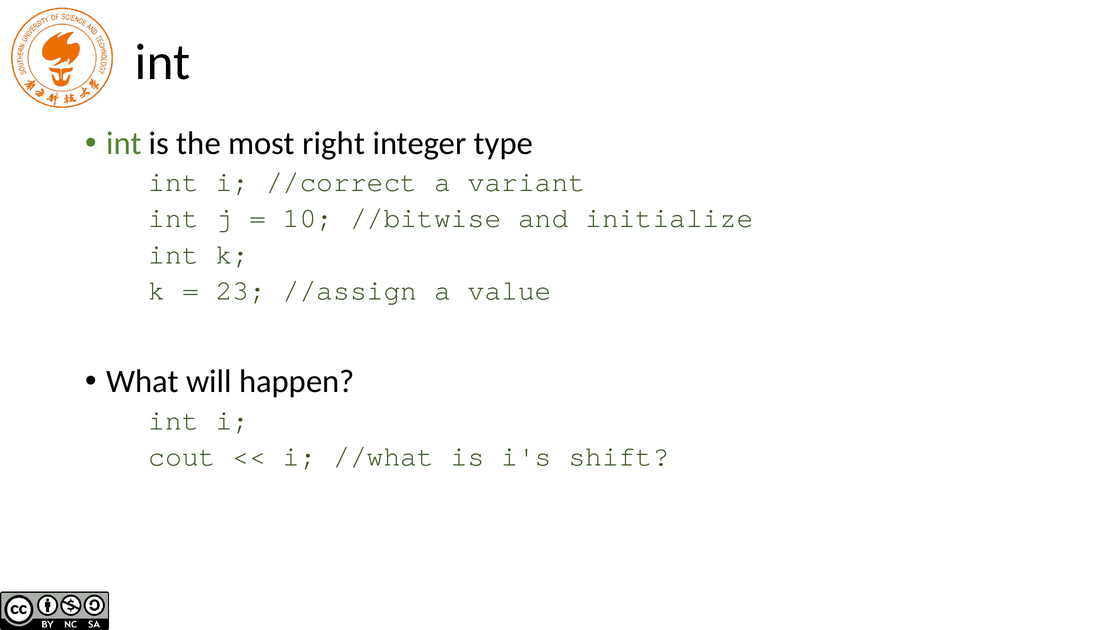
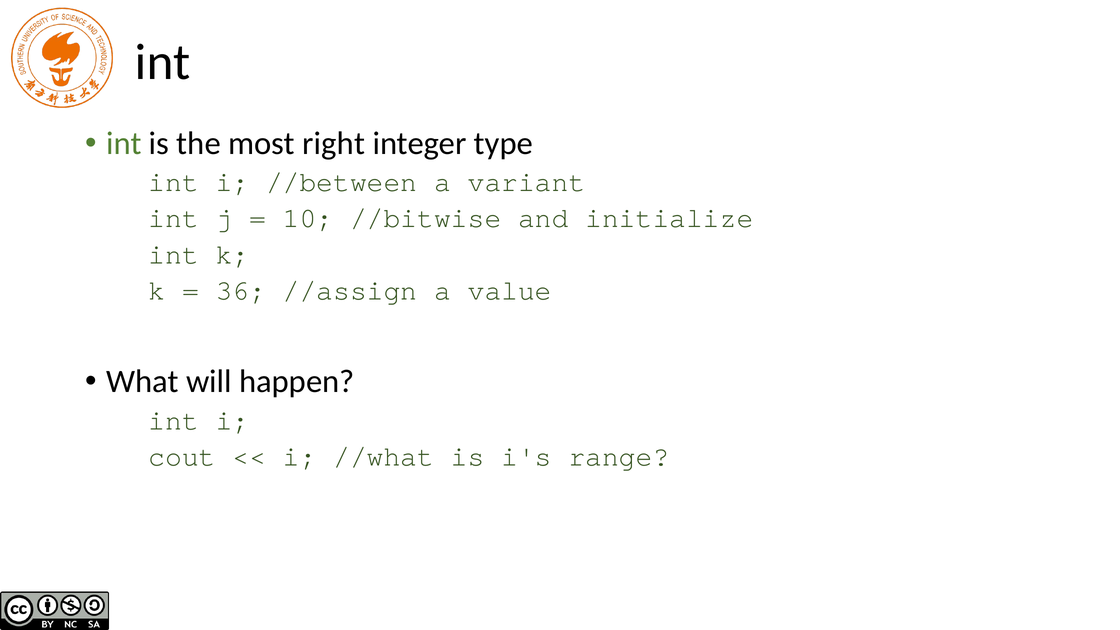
//correct: //correct -> //between
23: 23 -> 36
shift: shift -> range
